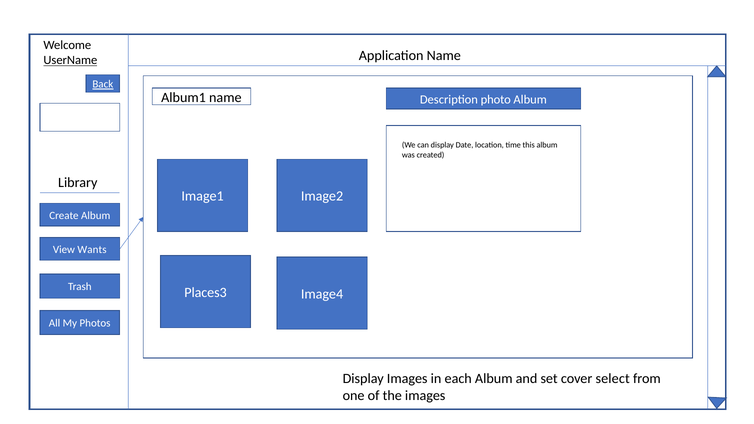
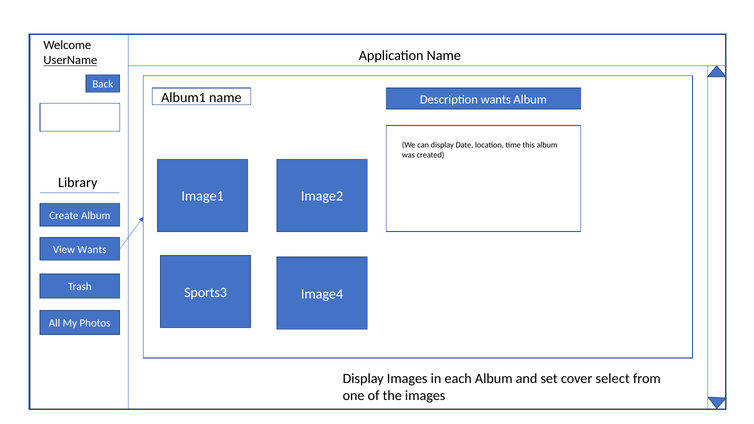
Back underline: present -> none
Description photo: photo -> wants
Places3: Places3 -> Sports3
